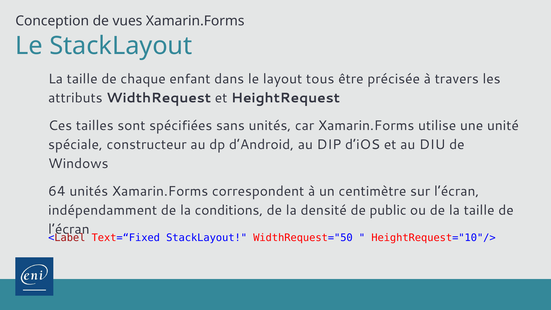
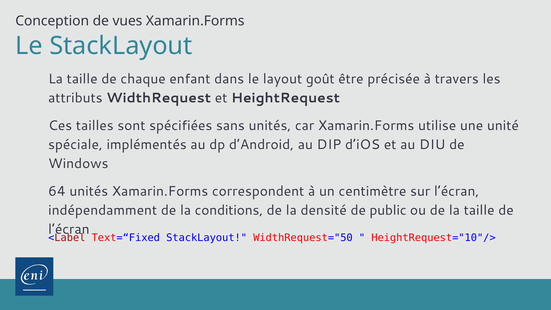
tous: tous -> goût
constructeur: constructeur -> implémentés
